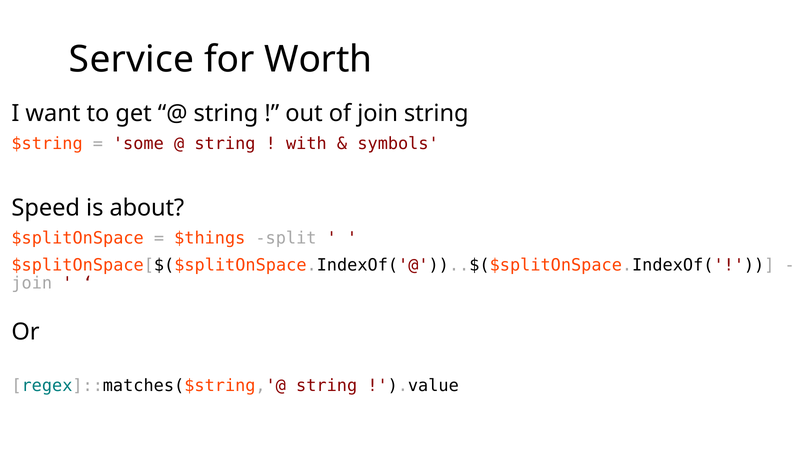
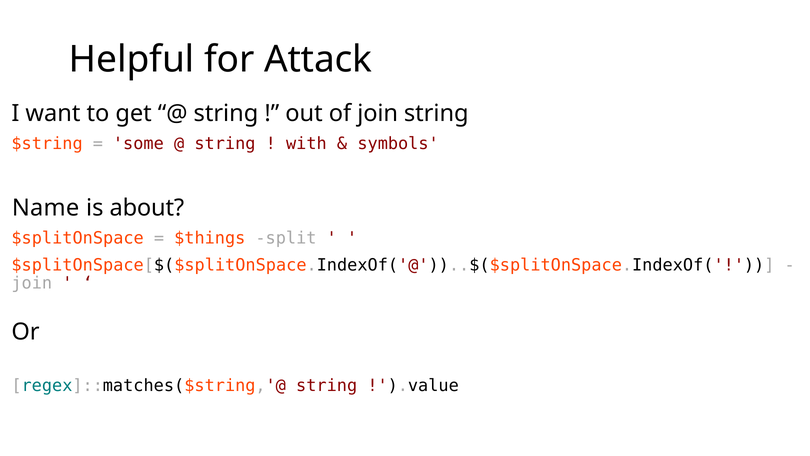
Service: Service -> Helpful
Worth: Worth -> Attack
Speed: Speed -> Name
